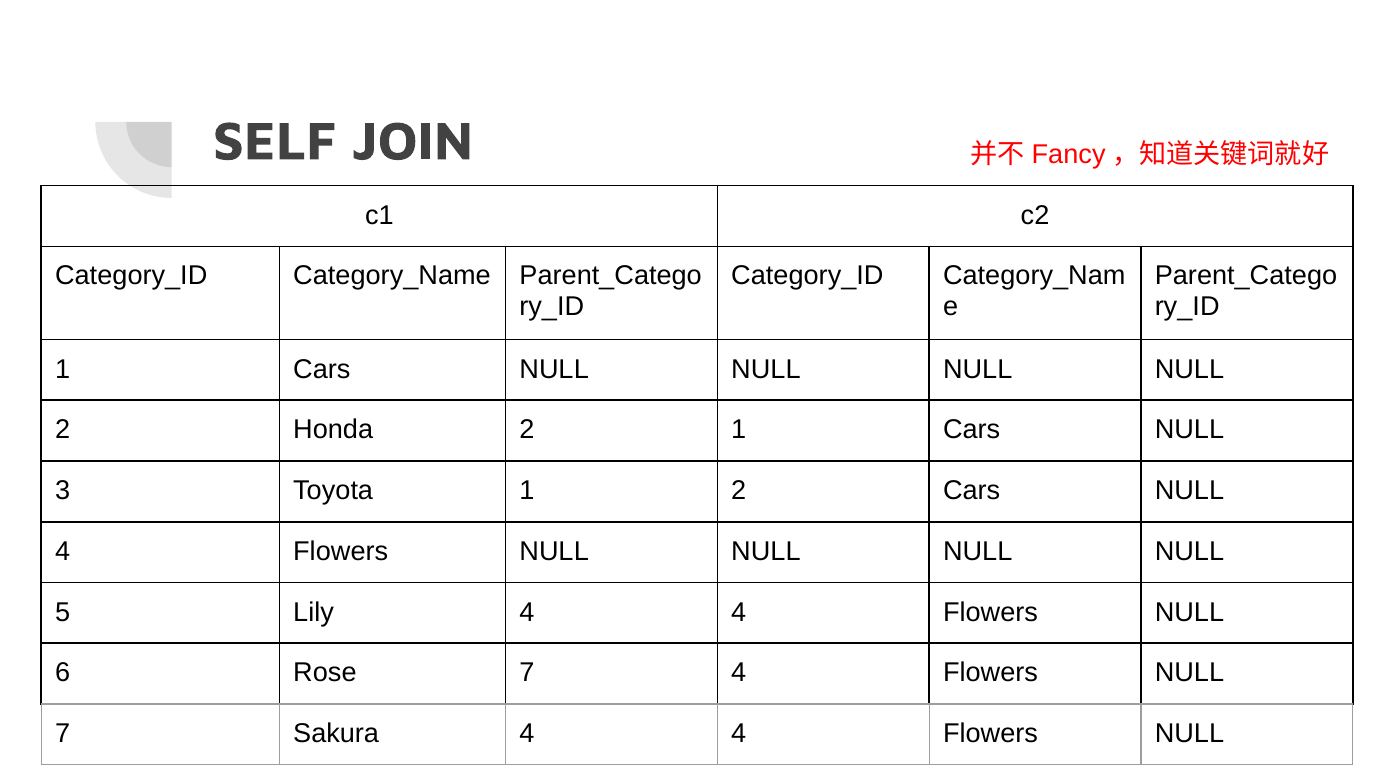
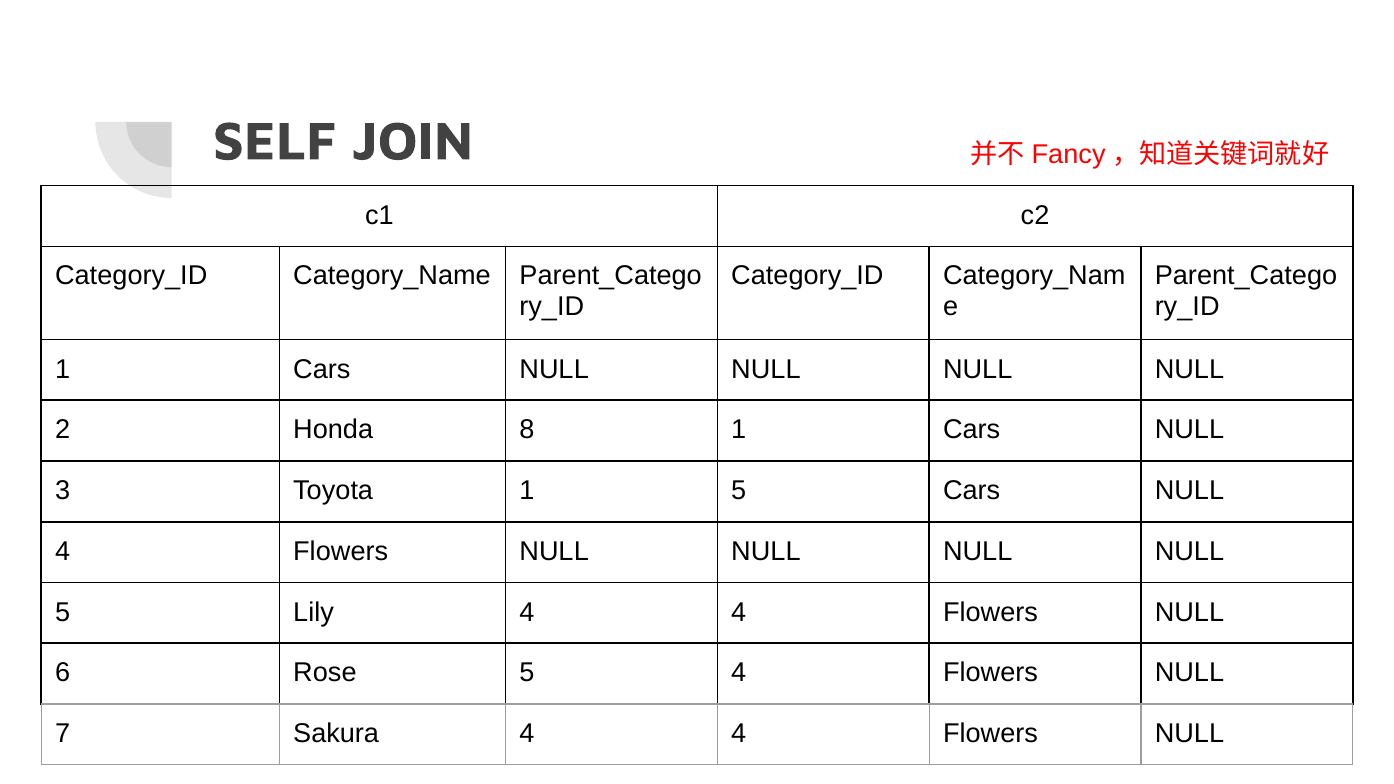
Honda 2: 2 -> 8
1 2: 2 -> 5
Rose 7: 7 -> 5
